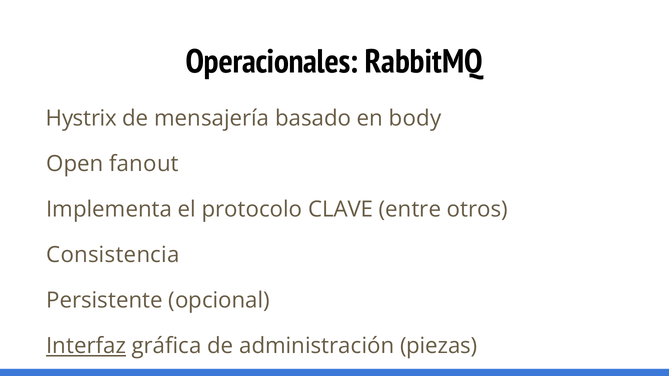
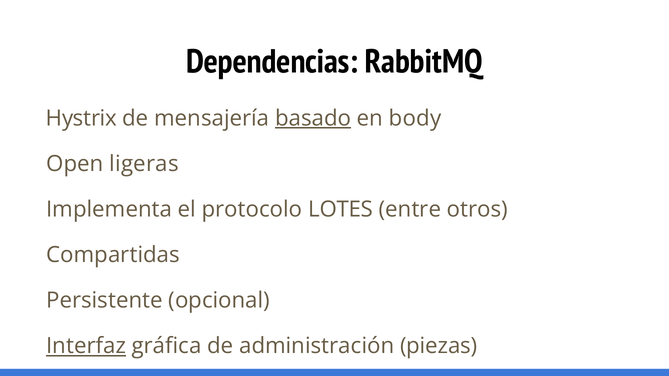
Operacionales: Operacionales -> Dependencias
basado underline: none -> present
fanout: fanout -> ligeras
CLAVE: CLAVE -> LOTES
Consistencia: Consistencia -> Compartidas
